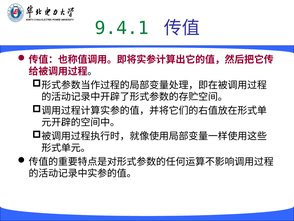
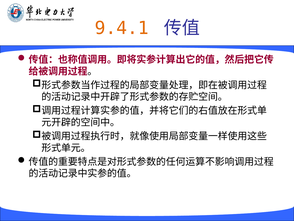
9.4.1 colour: green -> orange
